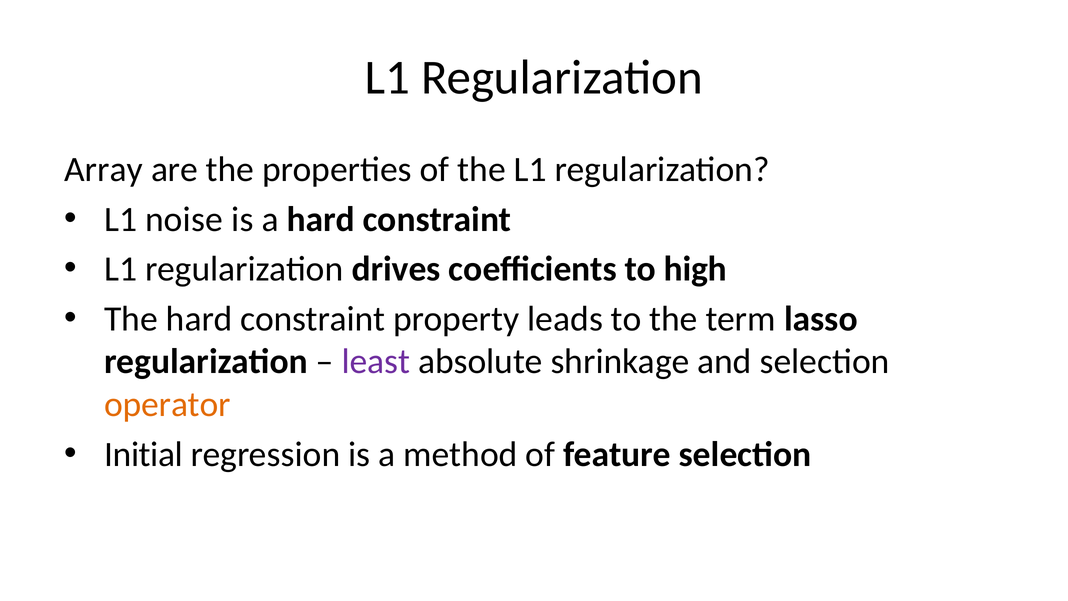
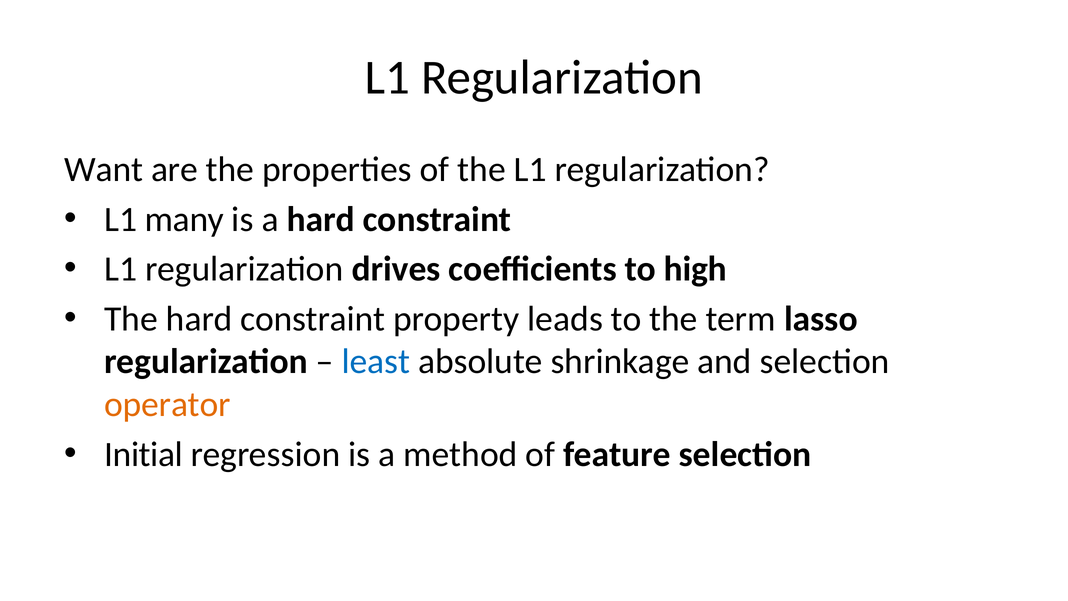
Array: Array -> Want
noise: noise -> many
least colour: purple -> blue
